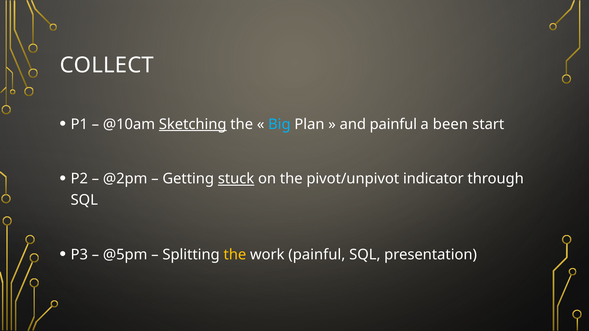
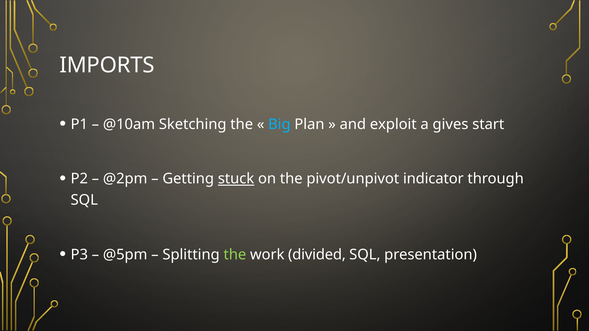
COLLECT: COLLECT -> IMPORTS
Sketching underline: present -> none
and painful: painful -> exploit
been: been -> gives
the at (235, 255) colour: yellow -> light green
work painful: painful -> divided
